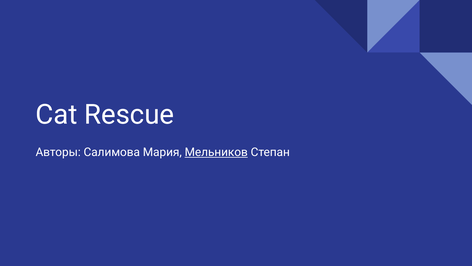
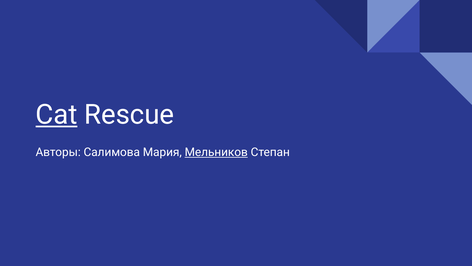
Cat underline: none -> present
